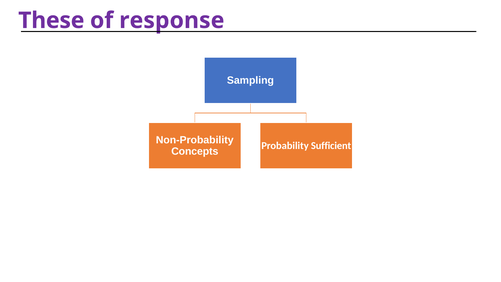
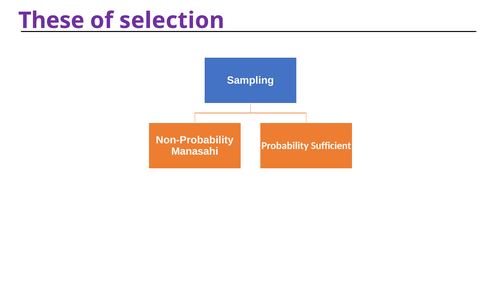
response: response -> selection
Concepts: Concepts -> Manasahi
